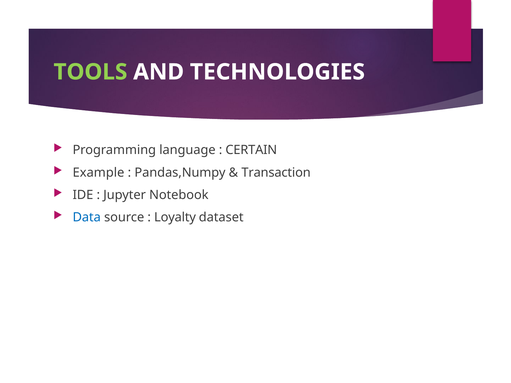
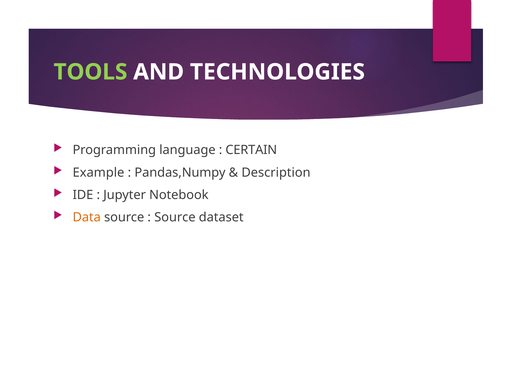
Transaction: Transaction -> Description
Data colour: blue -> orange
Loyalty at (175, 218): Loyalty -> Source
